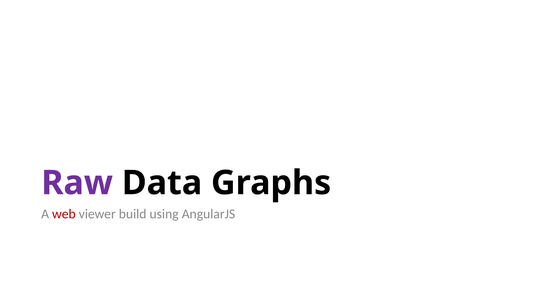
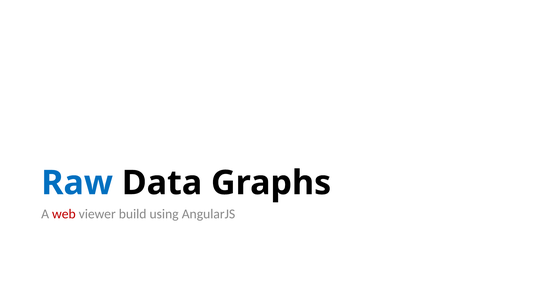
Raw colour: purple -> blue
